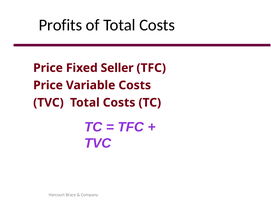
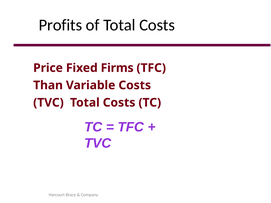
Seller: Seller -> Firms
Price at (48, 85): Price -> Than
